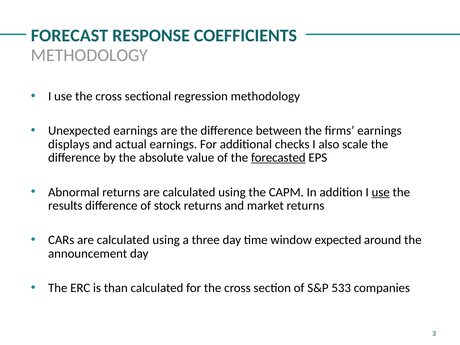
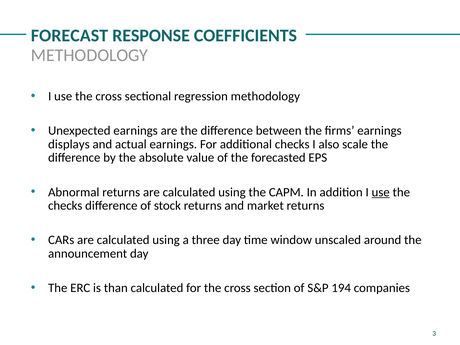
forecasted underline: present -> none
results at (65, 206): results -> checks
expected: expected -> unscaled
533: 533 -> 194
